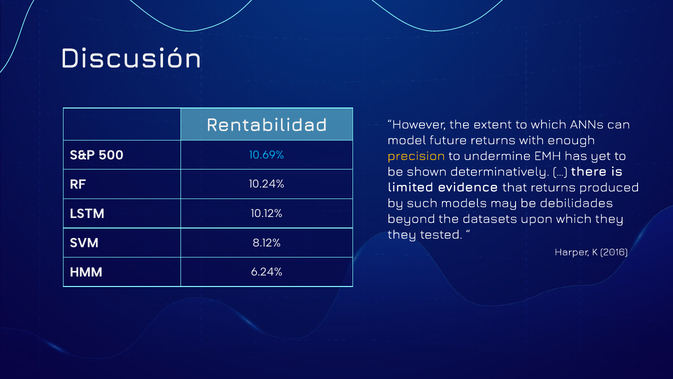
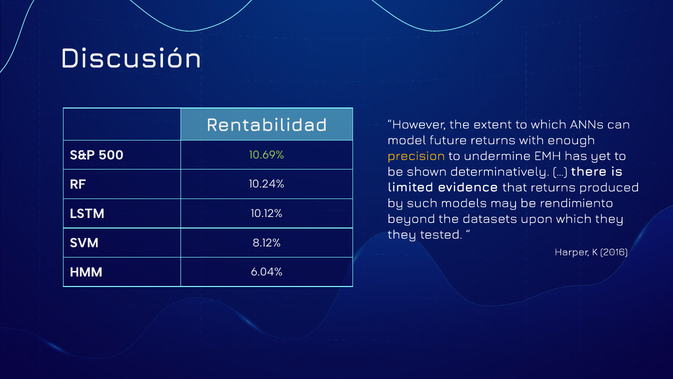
10.69% colour: light blue -> light green
debilidades: debilidades -> rendimiento
6.24%: 6.24% -> 6.04%
